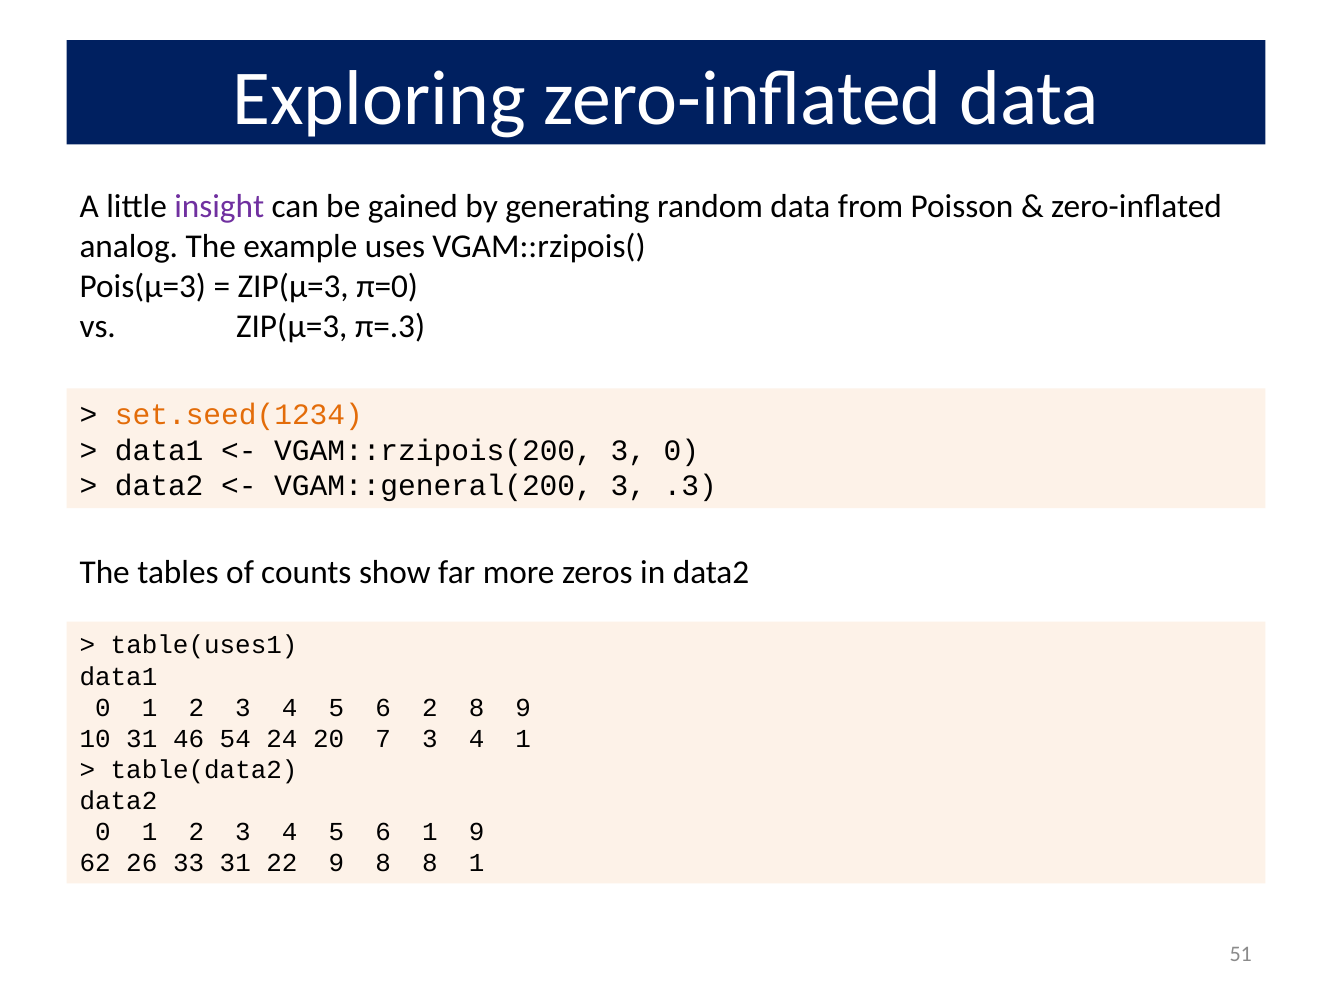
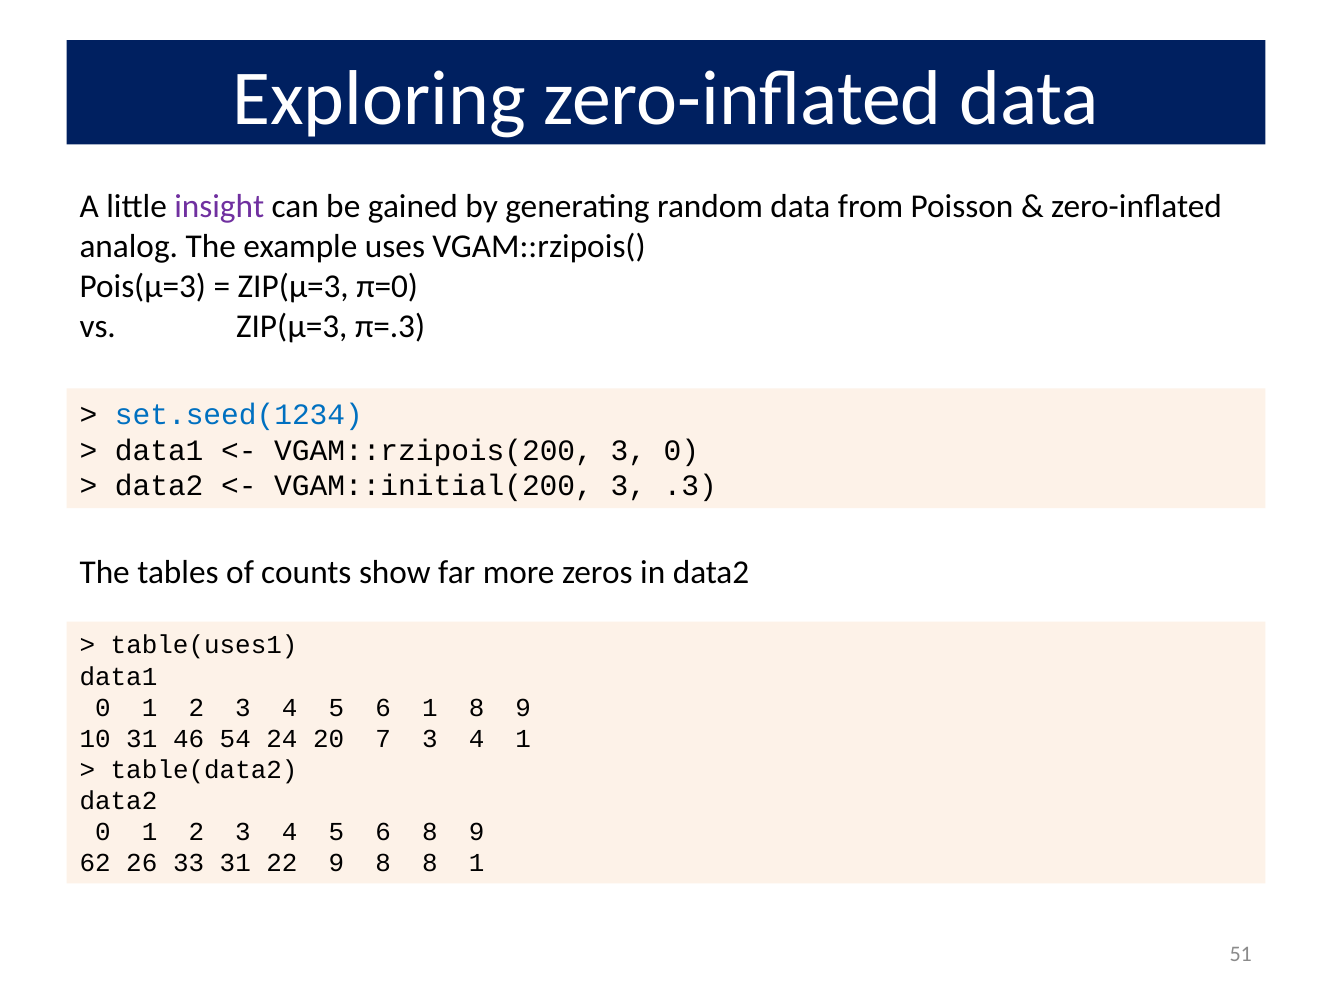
set.seed(1234 colour: orange -> blue
VGAM::general(200: VGAM::general(200 -> VGAM::initial(200
6 2: 2 -> 1
6 1: 1 -> 8
